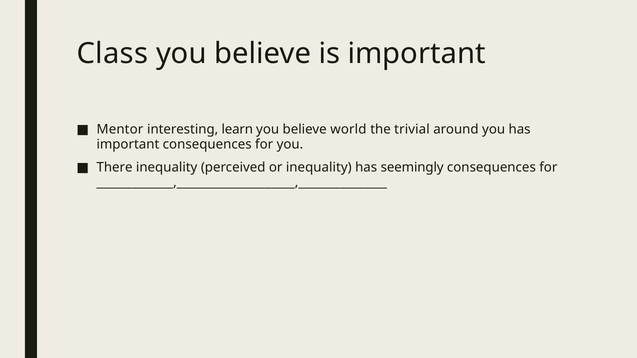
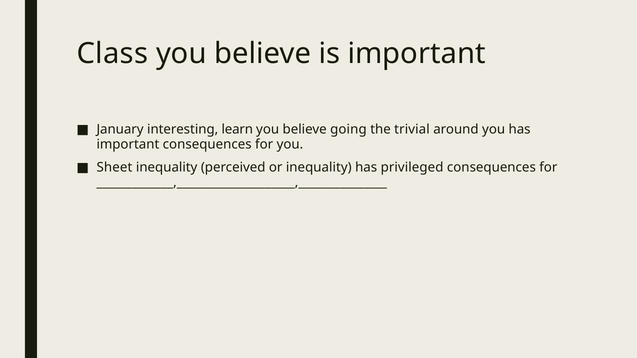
Mentor: Mentor -> January
world: world -> going
There: There -> Sheet
seemingly: seemingly -> privileged
